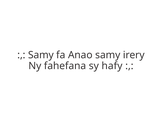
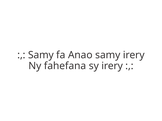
sy hafy: hafy -> irery
